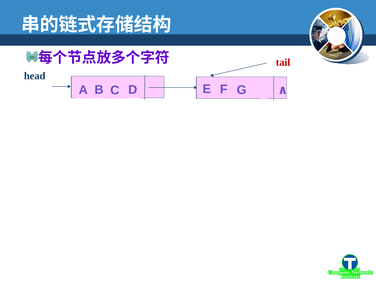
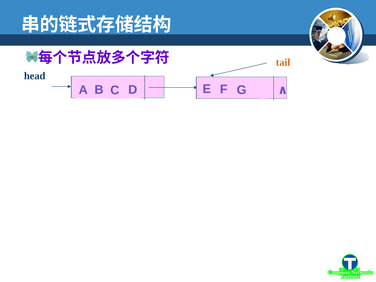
tail colour: red -> orange
